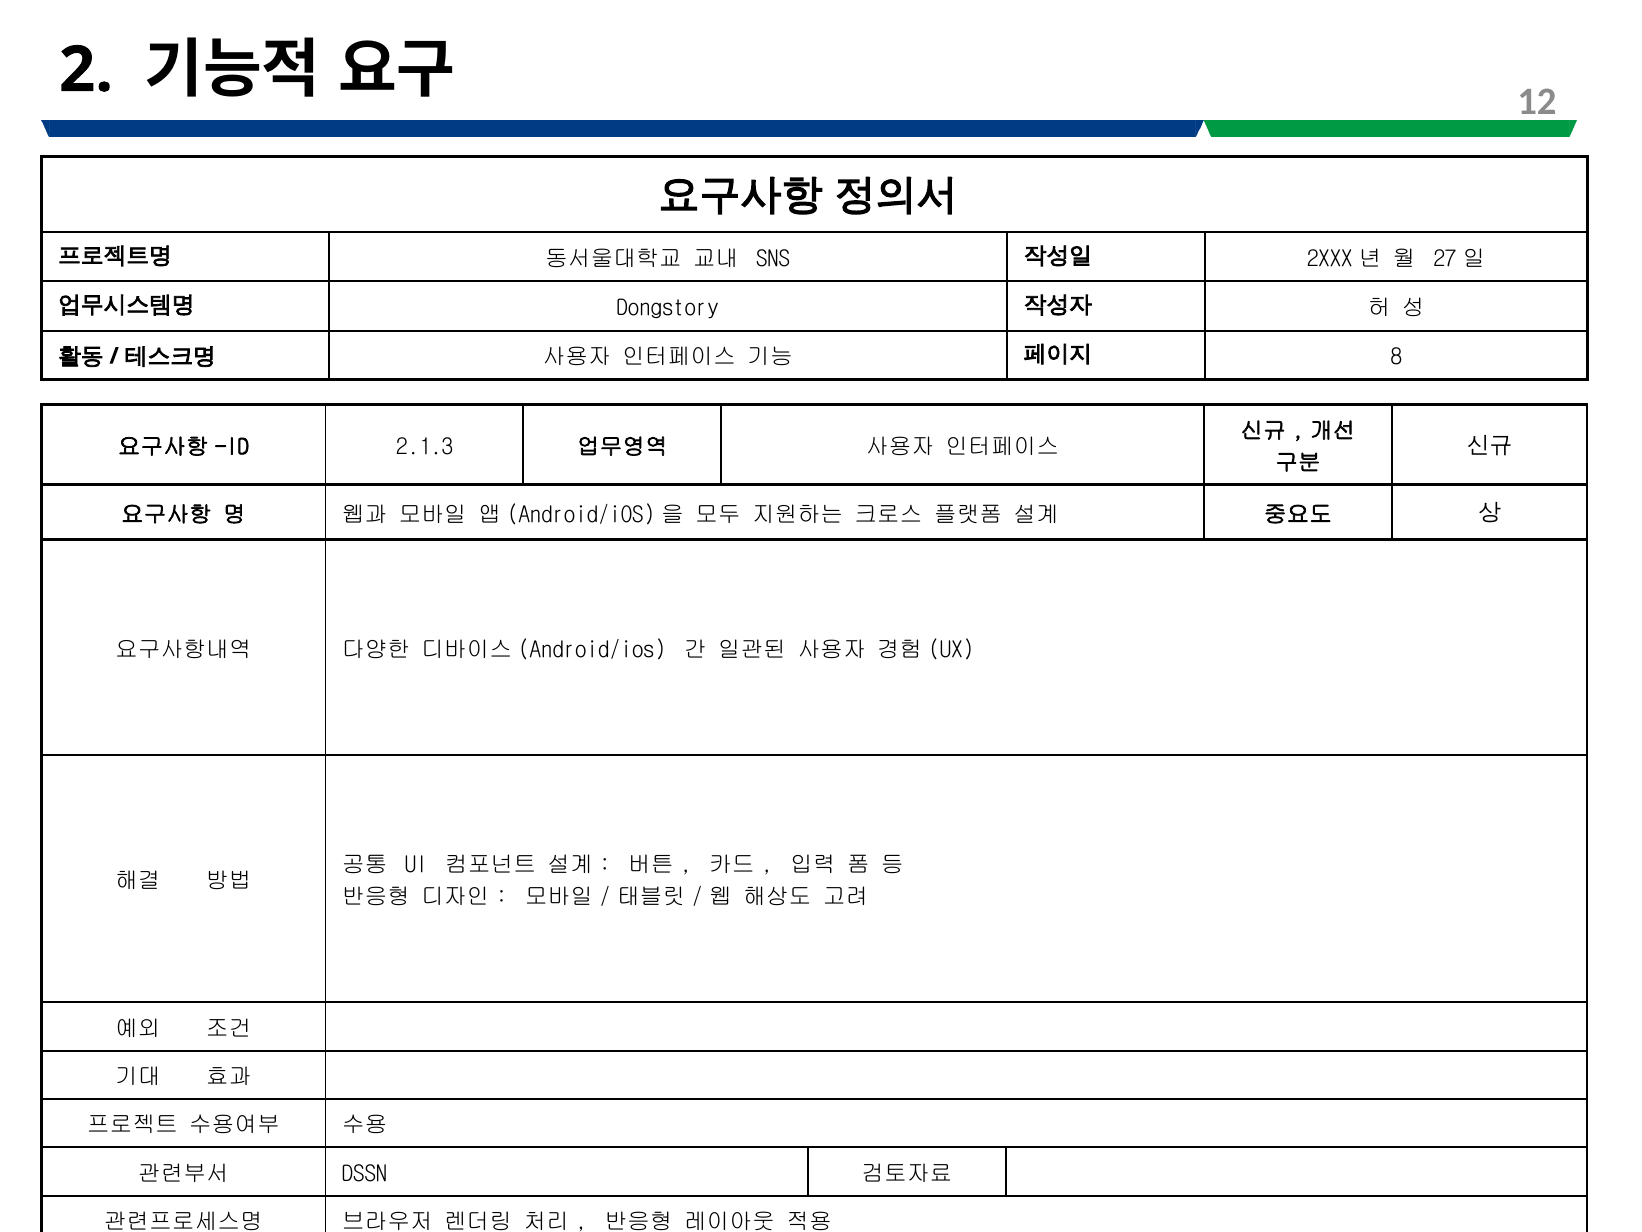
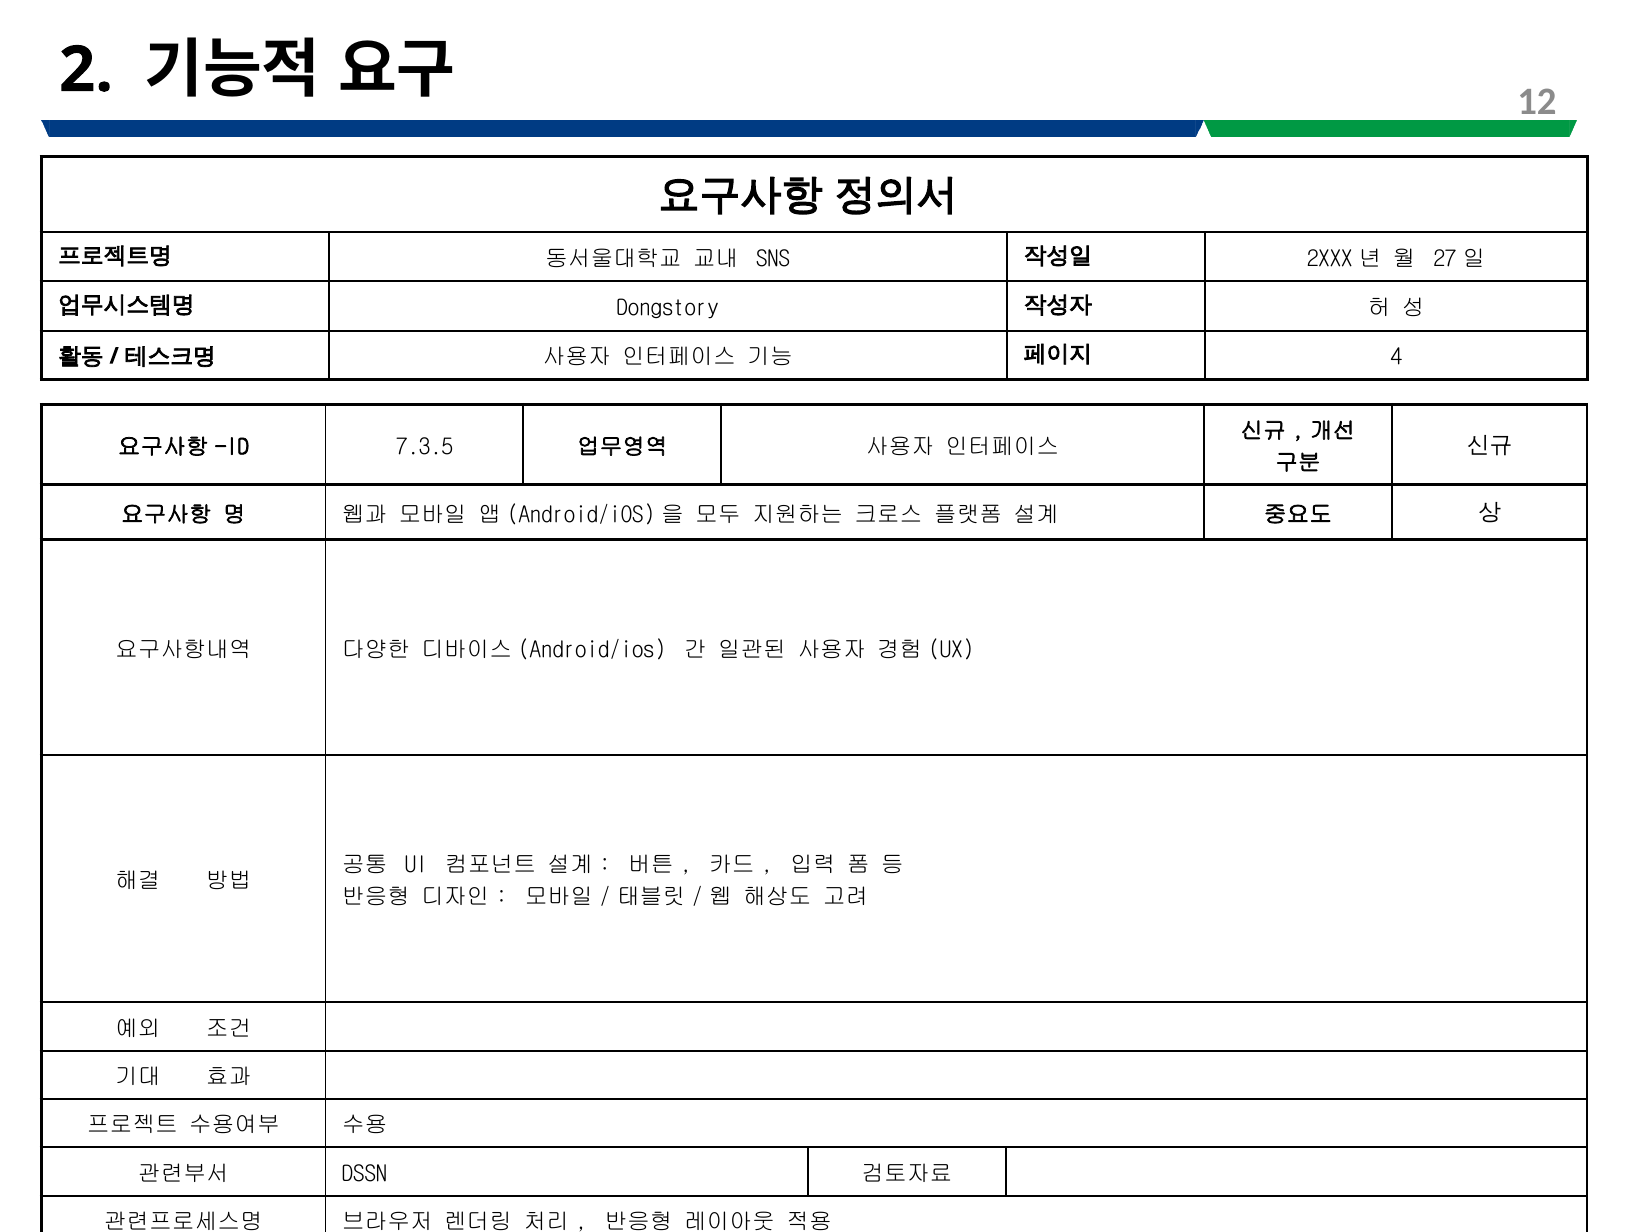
8: 8 -> 4
2.1.3: 2.1.3 -> 7.3.5
